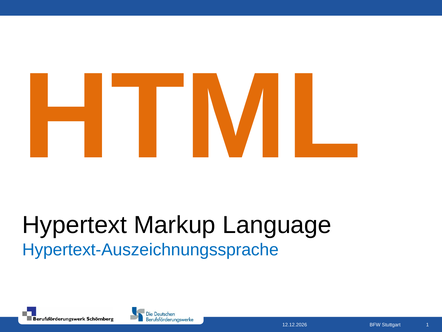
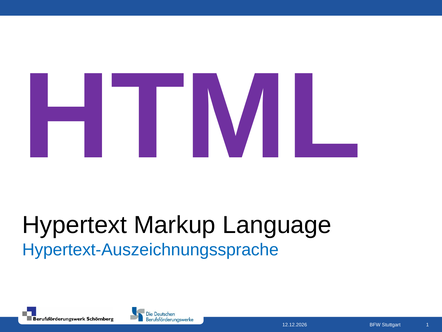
HTML colour: orange -> purple
